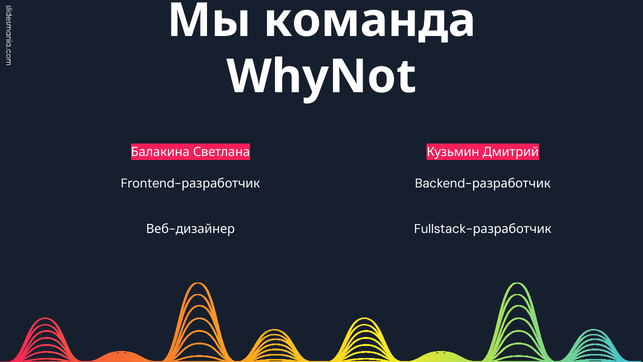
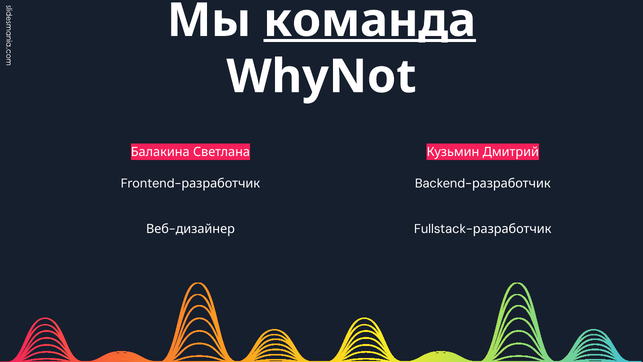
команда underline: none -> present
